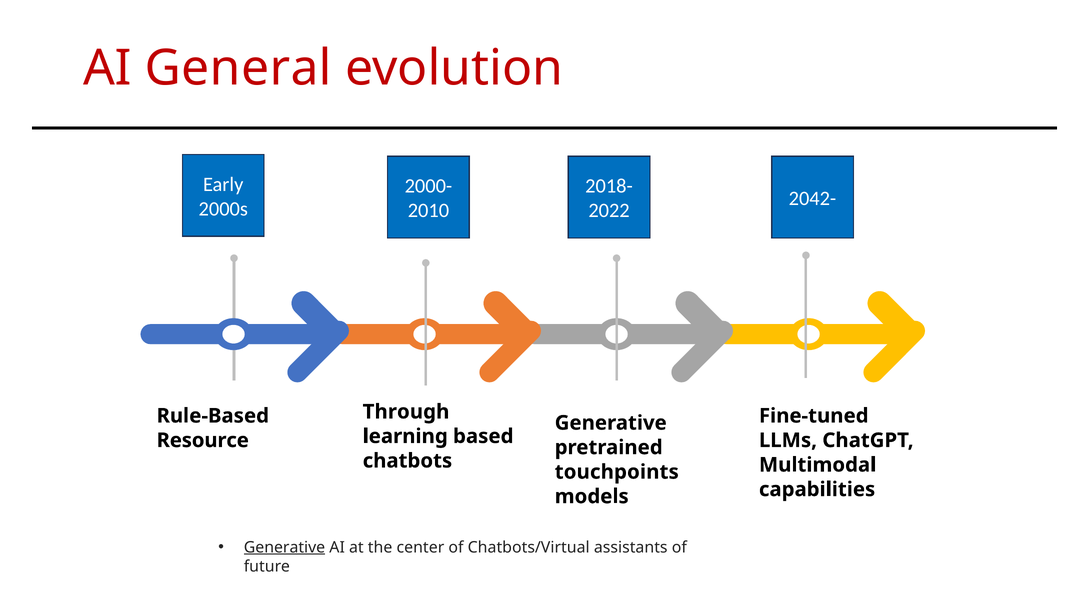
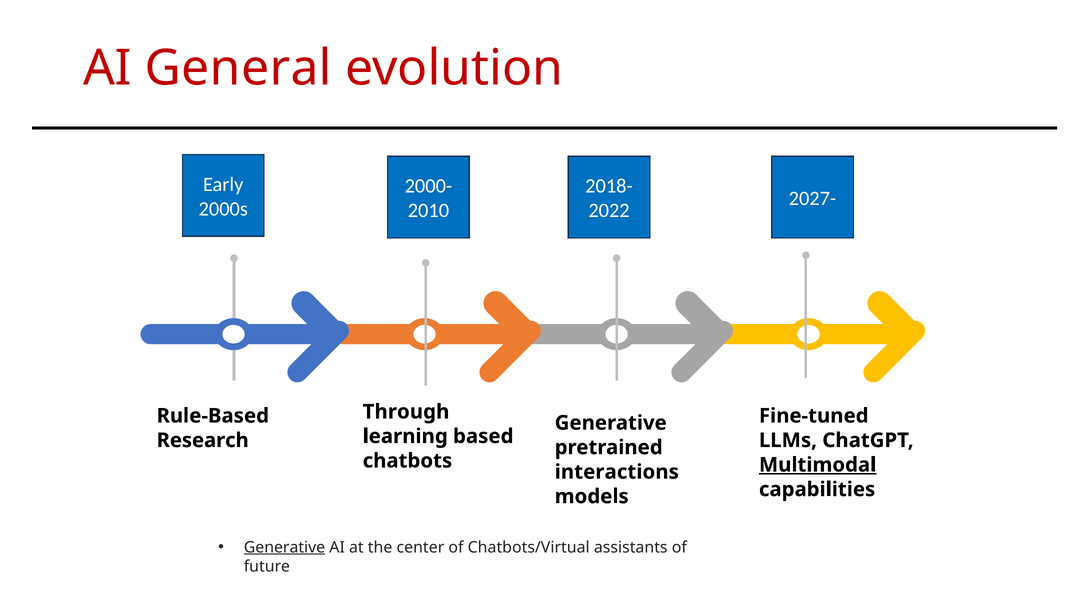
2042-: 2042- -> 2027-
Resource: Resource -> Research
Multimodal underline: none -> present
touchpoints: touchpoints -> interactions
